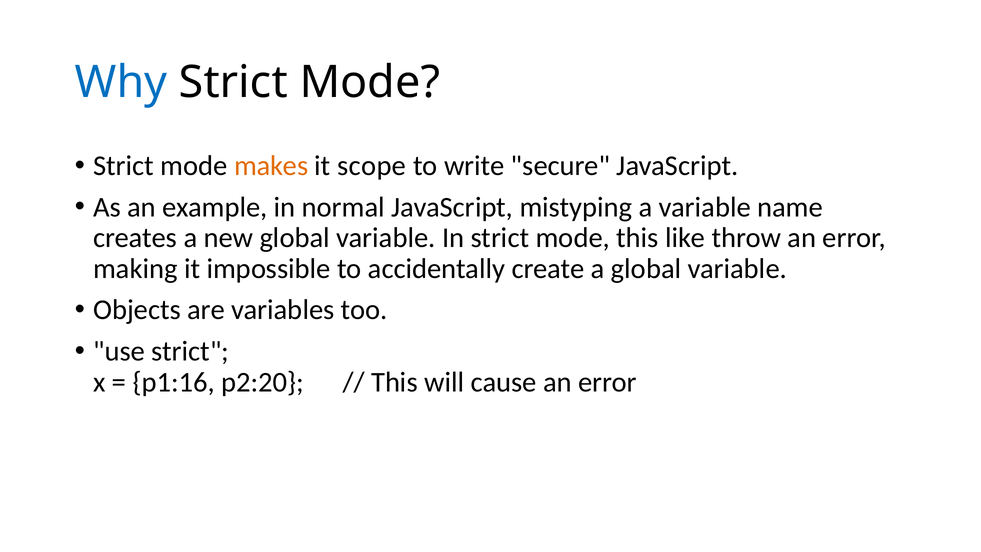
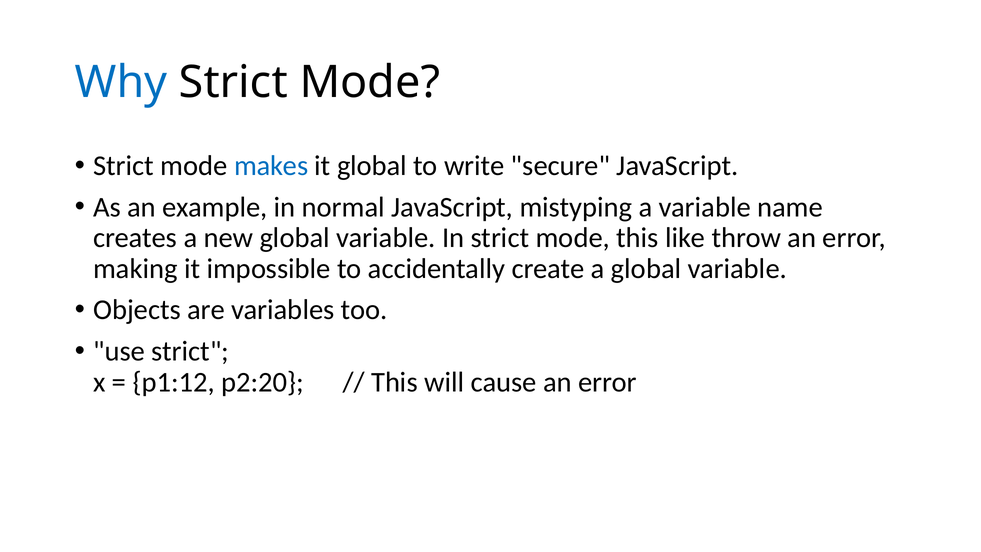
makes colour: orange -> blue
it scope: scope -> global
p1:16: p1:16 -> p1:12
